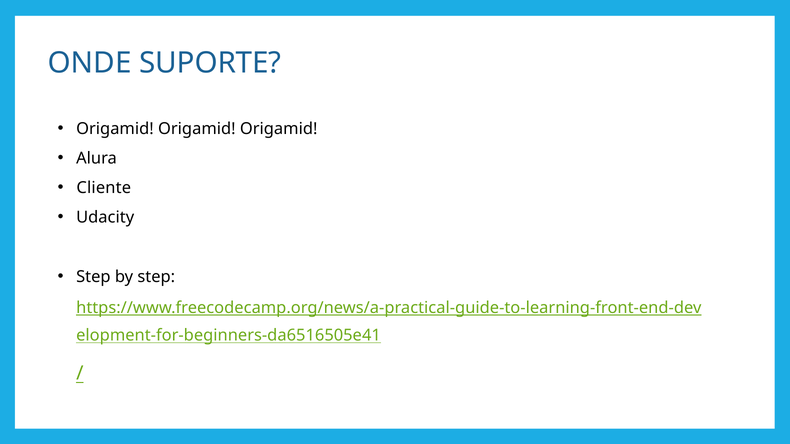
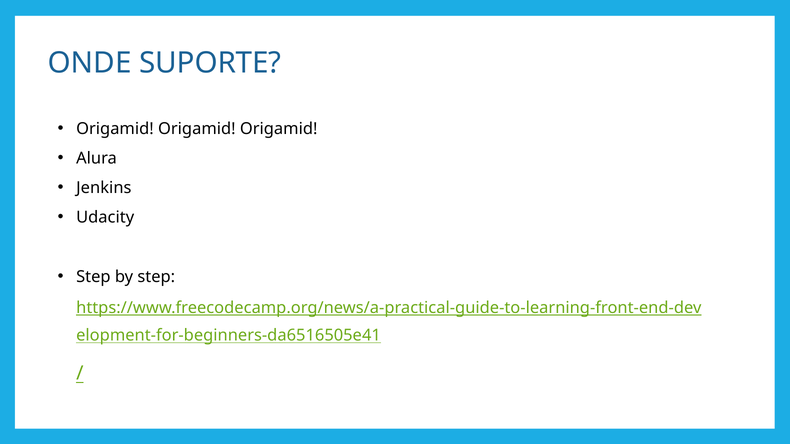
Cliente: Cliente -> Jenkins
